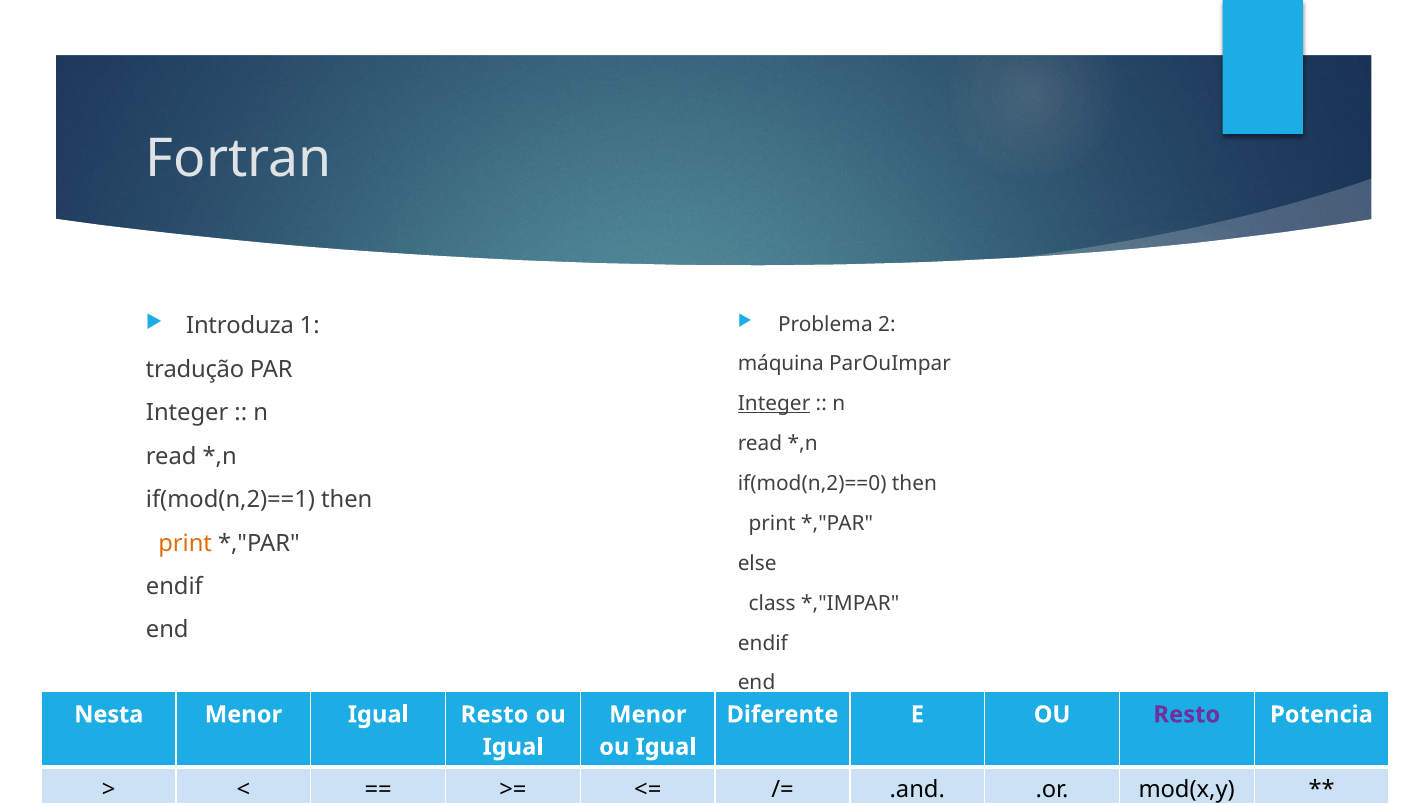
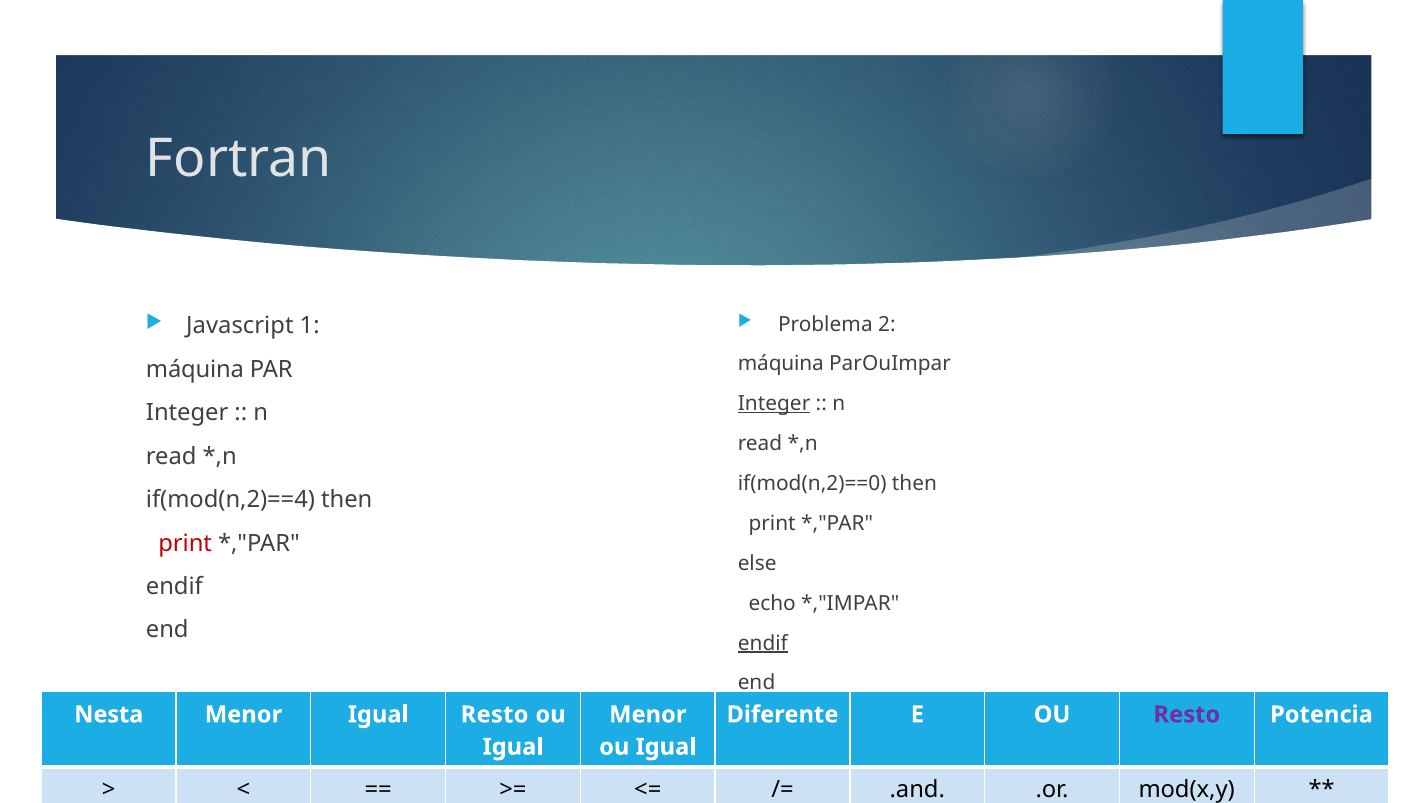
Introduza: Introduza -> Javascript
tradução at (195, 370): tradução -> máquina
if(mod(n,2)==1: if(mod(n,2)==1 -> if(mod(n,2)==4
print at (185, 543) colour: orange -> red
class: class -> echo
endif at (763, 643) underline: none -> present
